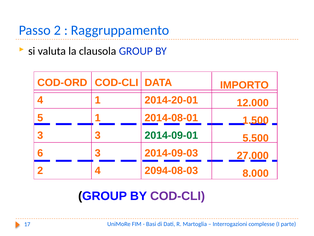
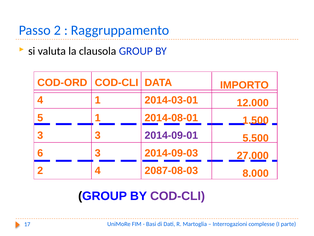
2014-20-01: 2014-20-01 -> 2014-03-01
2014-09-01 colour: green -> purple
2094-08-03: 2094-08-03 -> 2087-08-03
